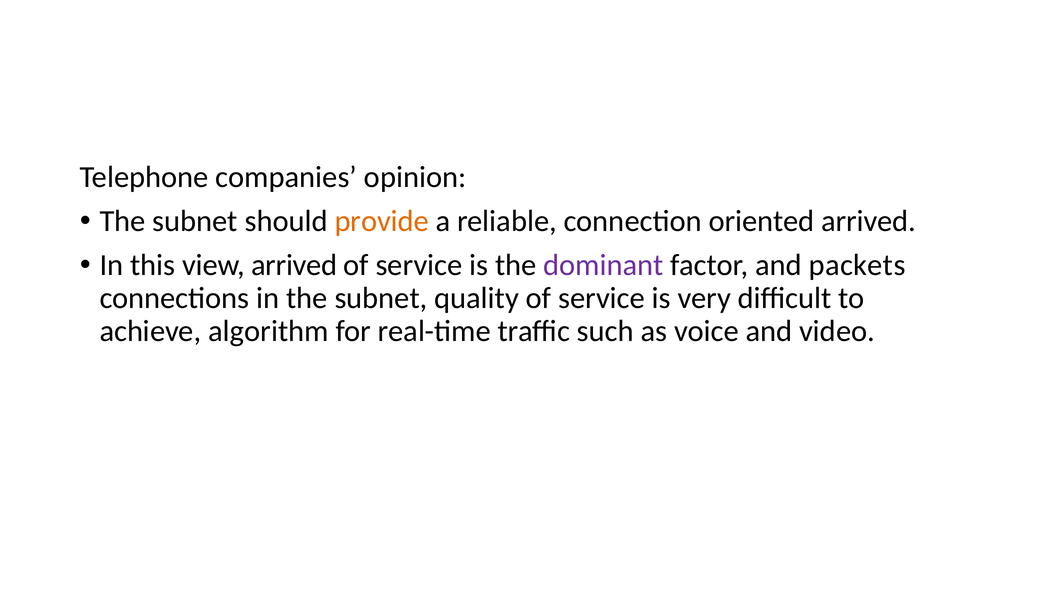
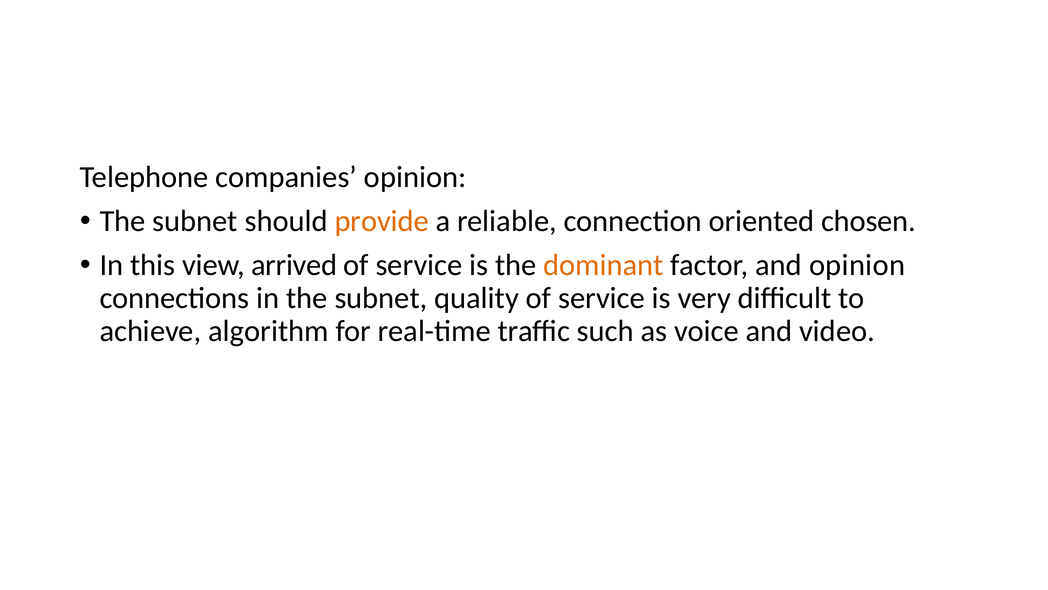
oriented arrived: arrived -> chosen
dominant colour: purple -> orange
and packets: packets -> opinion
